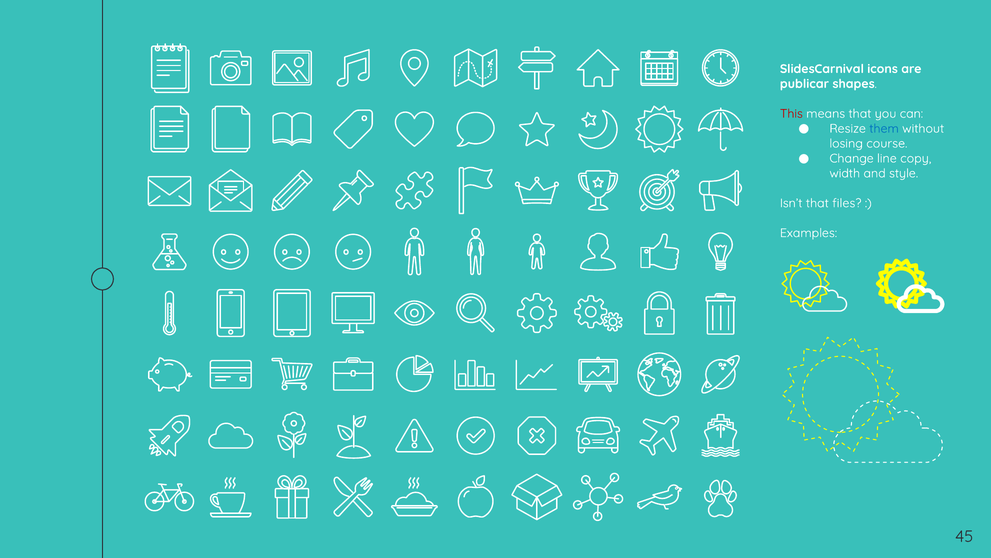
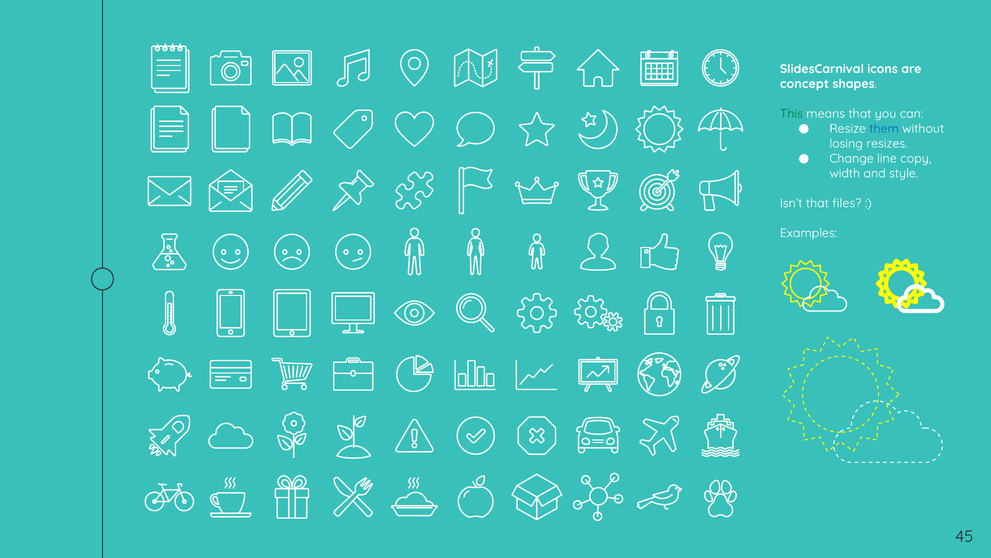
publicar: publicar -> concept
This colour: red -> green
course: course -> resizes
